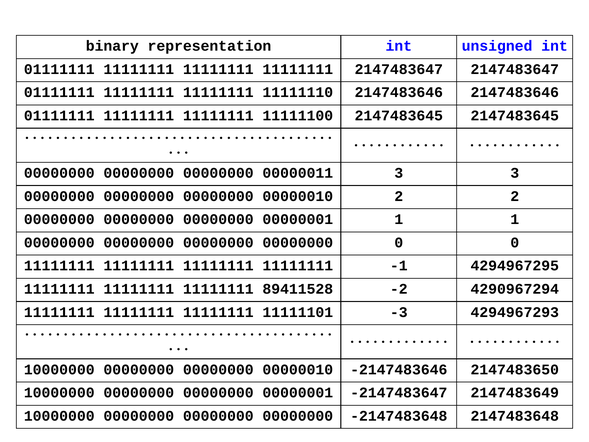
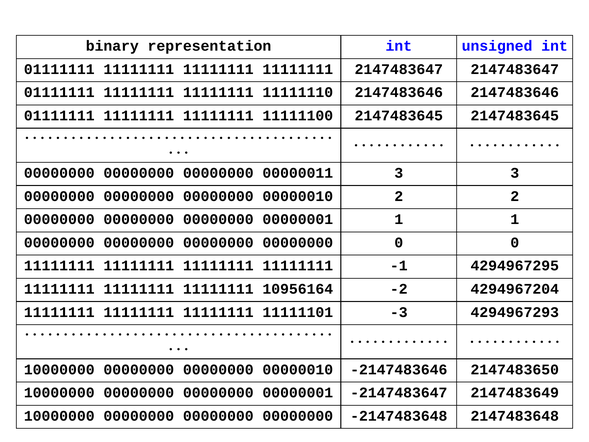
89411528: 89411528 -> 10956164
4290967294: 4290967294 -> 4294967204
